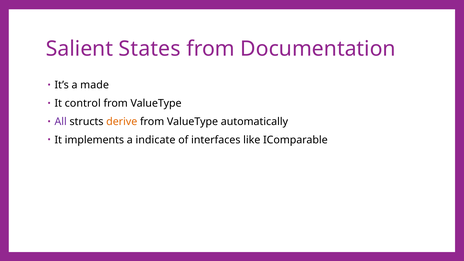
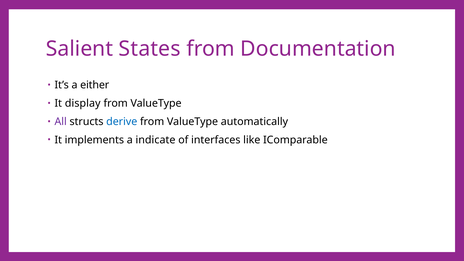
made: made -> either
control: control -> display
derive colour: orange -> blue
